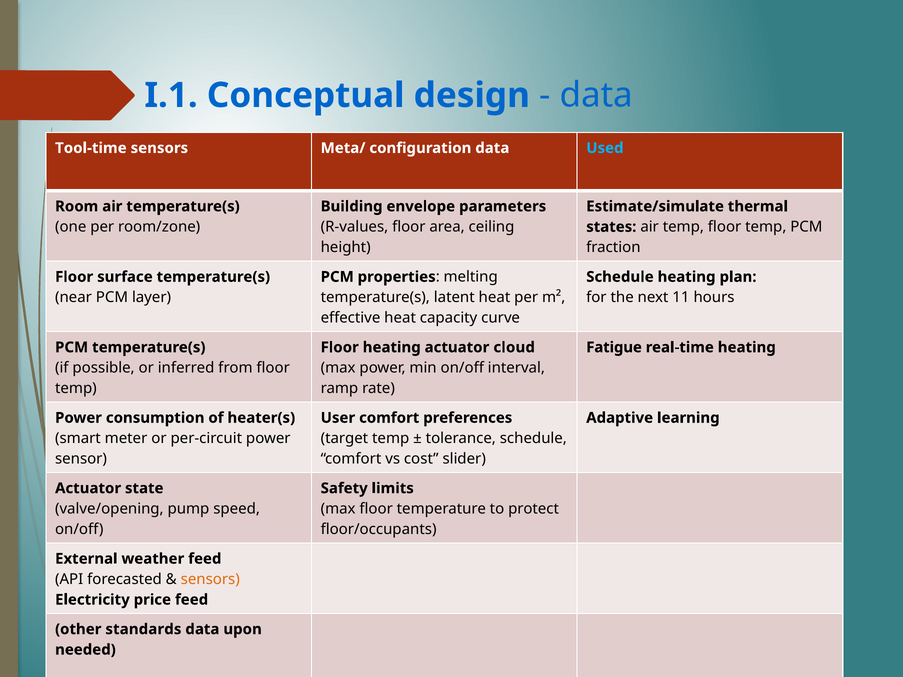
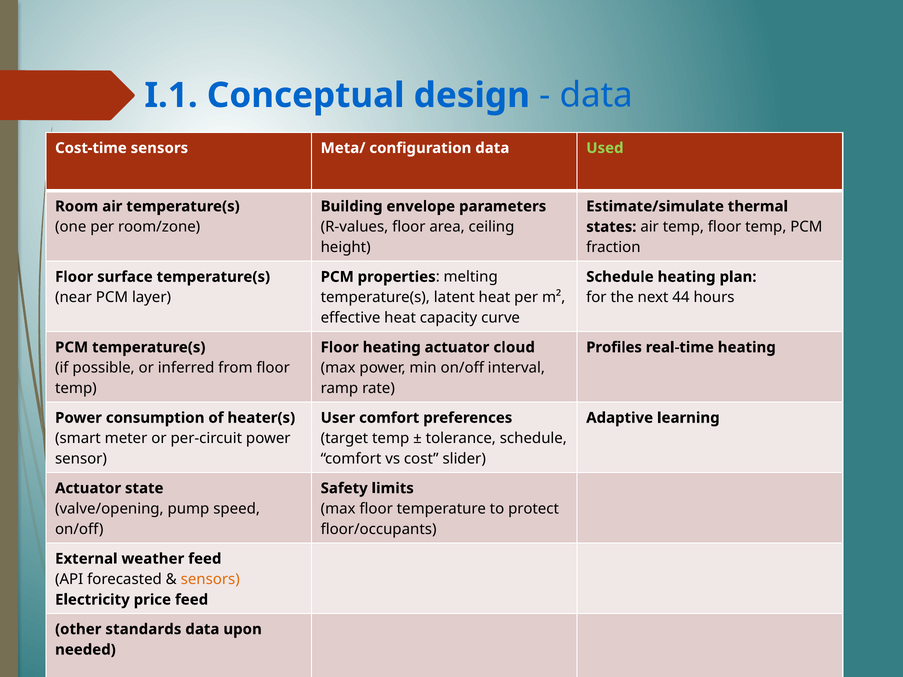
Tool-time: Tool-time -> Cost-time
Used colour: light blue -> light green
11: 11 -> 44
Fatigue: Fatigue -> Profiles
